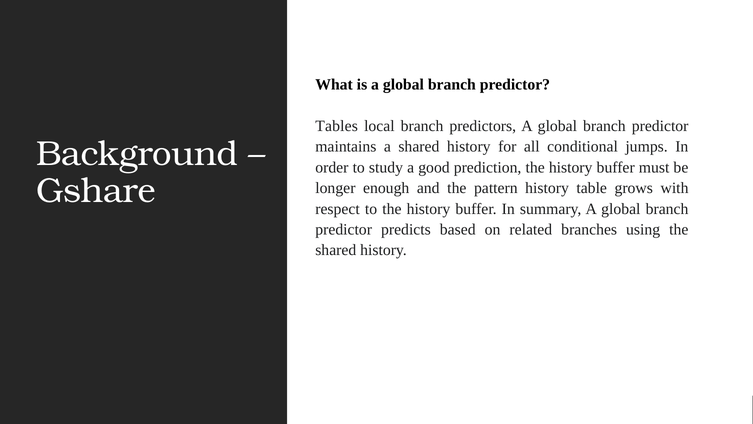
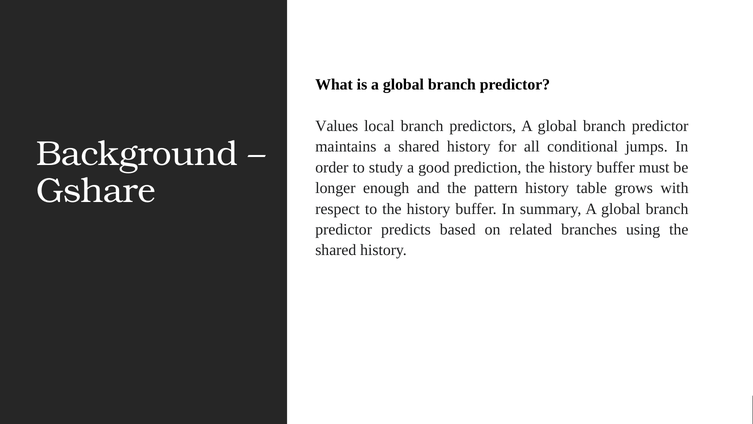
Tables: Tables -> Values
